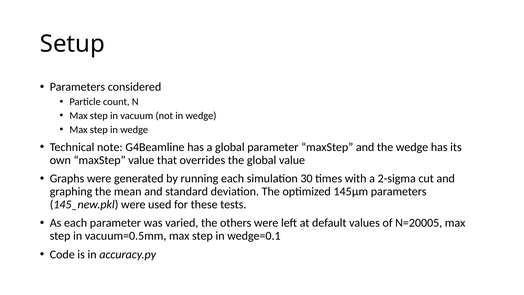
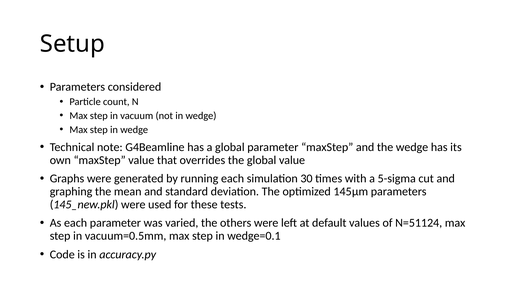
2-sigma: 2-sigma -> 5-sigma
N=20005: N=20005 -> N=51124
